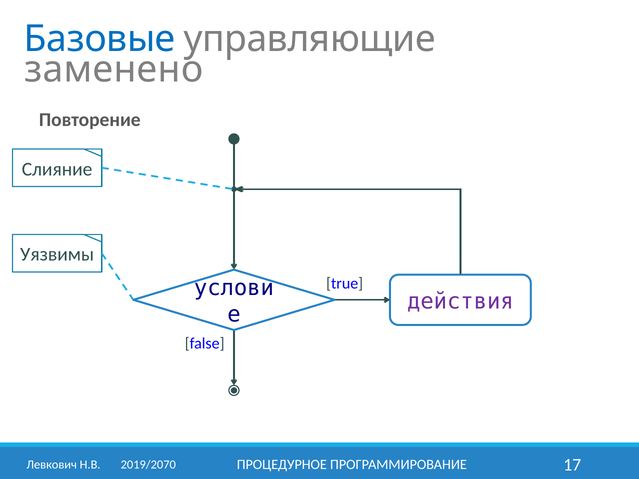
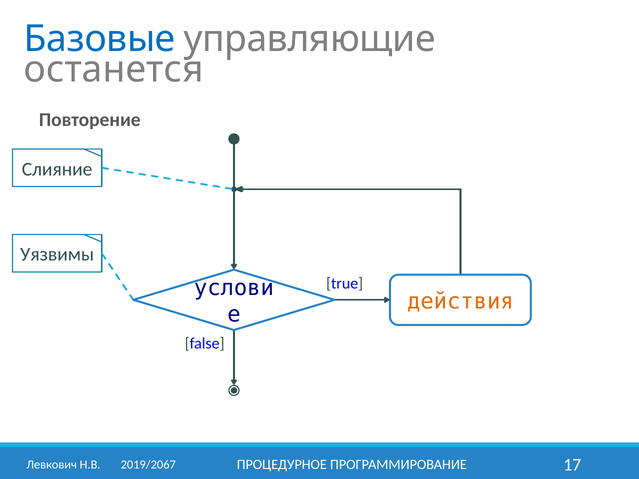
заменено: заменено -> останется
действия colour: purple -> orange
2019/2070: 2019/2070 -> 2019/2067
